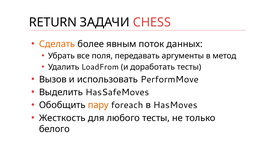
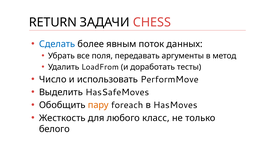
Сделать colour: orange -> blue
Вызов: Вызов -> Число
любого тесты: тесты -> класс
